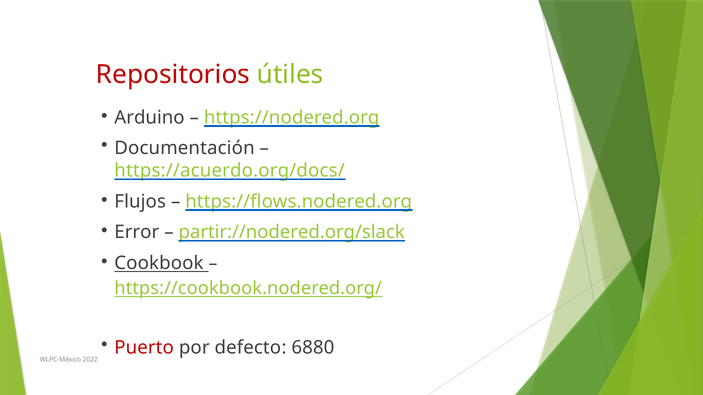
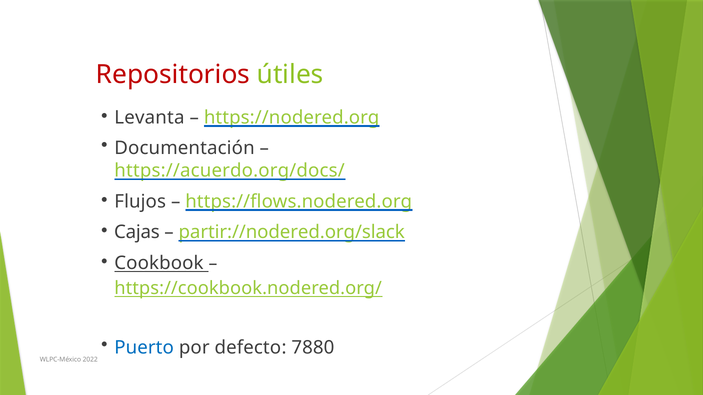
Arduino: Arduino -> Levanta
Error: Error -> Cajas
Puerto colour: red -> blue
6880: 6880 -> 7880
